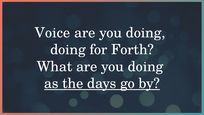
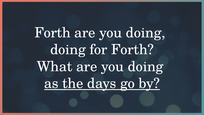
Voice at (52, 33): Voice -> Forth
